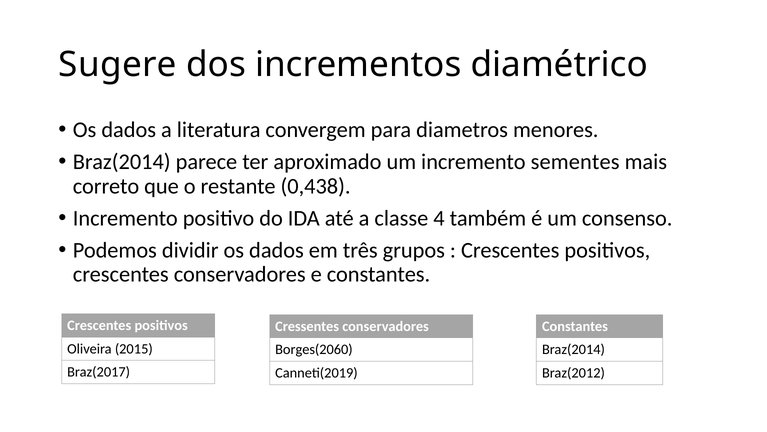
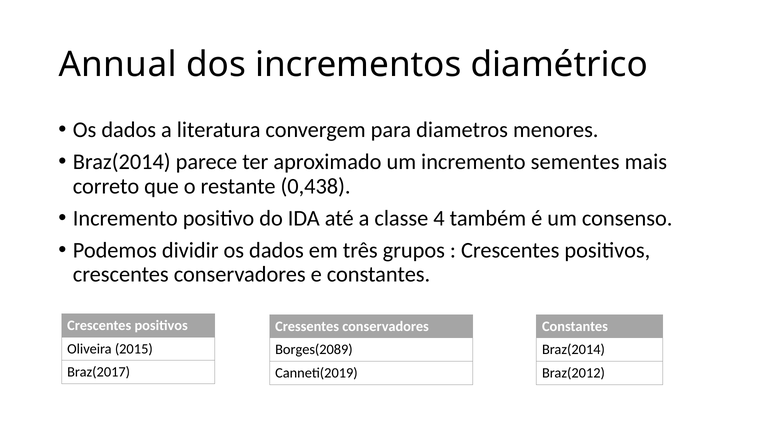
Sugere: Sugere -> Annual
Borges(2060: Borges(2060 -> Borges(2089
